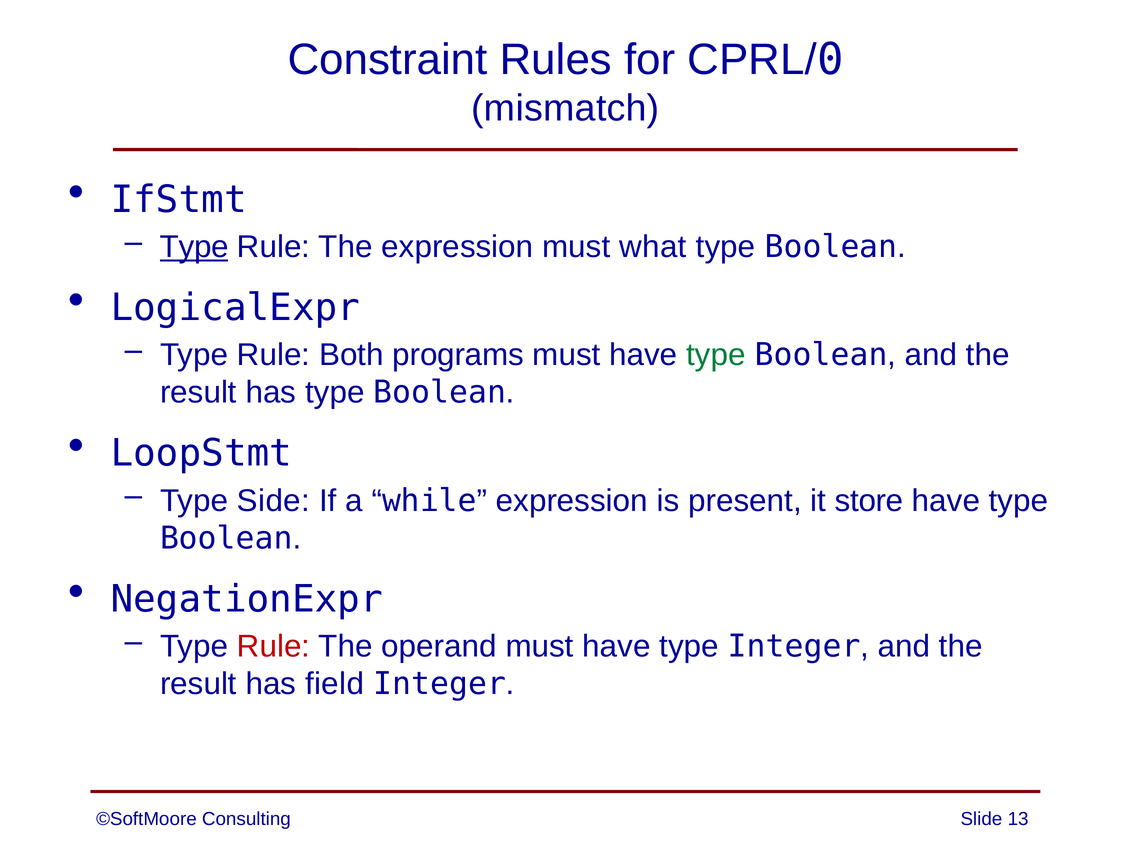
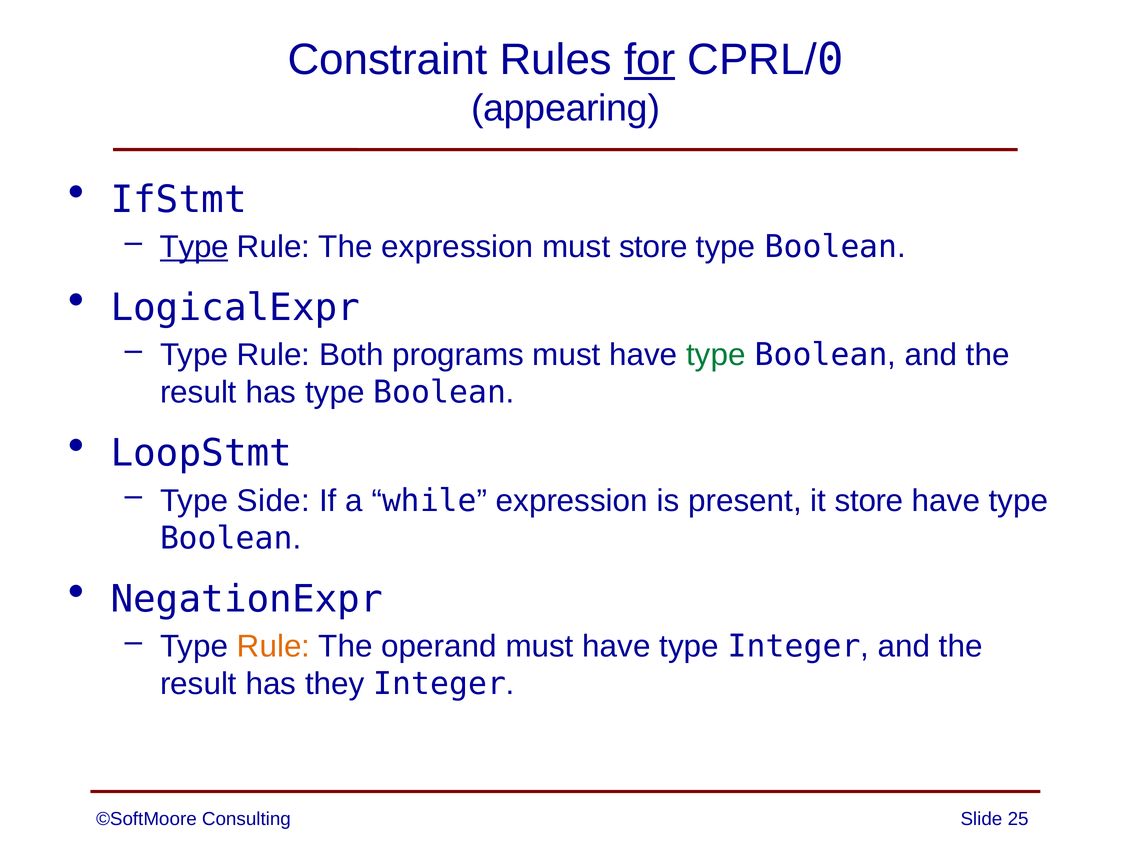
for underline: none -> present
mismatch: mismatch -> appearing
must what: what -> store
Rule at (274, 647) colour: red -> orange
field: field -> they
13: 13 -> 25
